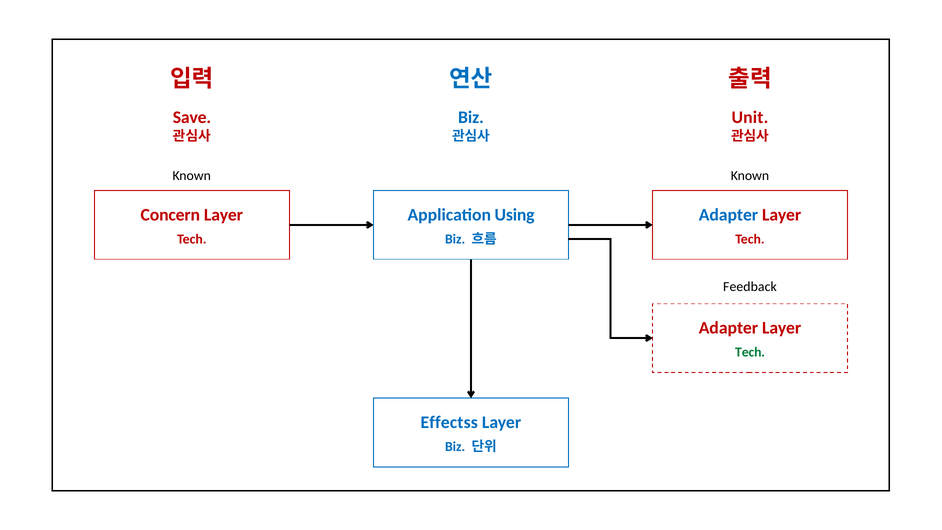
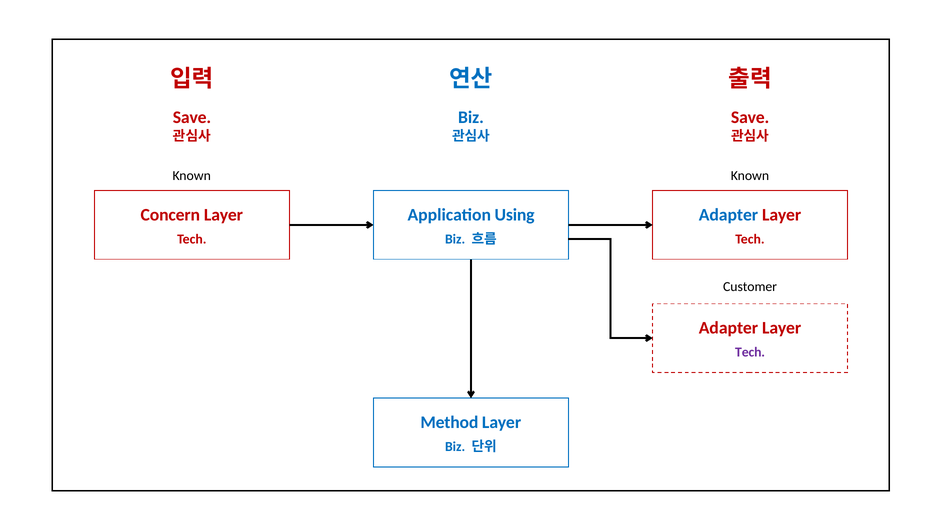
Unit at (750, 118): Unit -> Save
Feedback: Feedback -> Customer
Tech at (750, 352) colour: green -> purple
Effectss: Effectss -> Method
